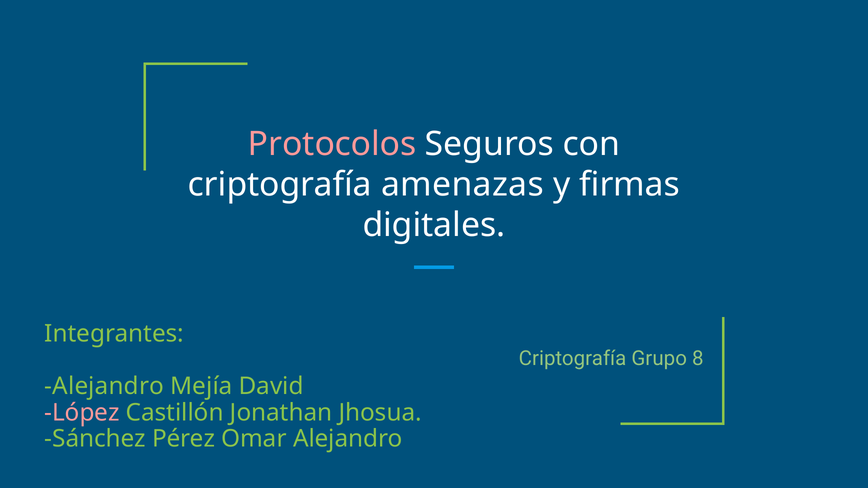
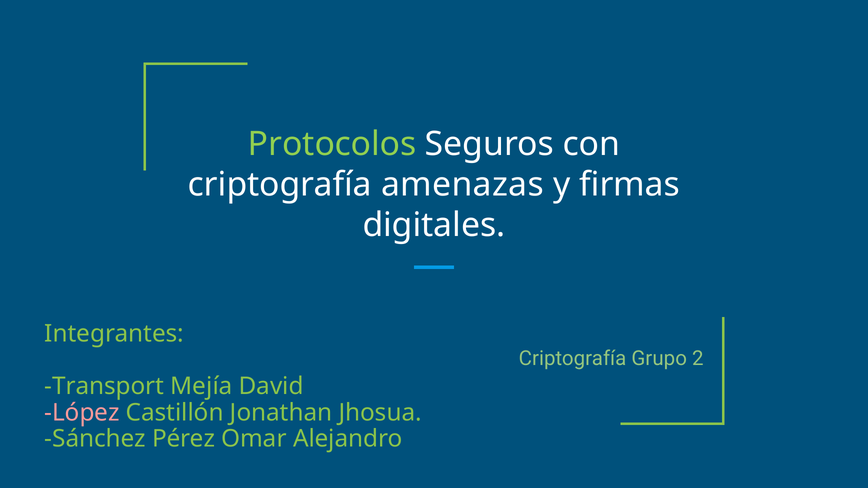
Protocolos colour: pink -> light green
8: 8 -> 2
Alejandro at (104, 386): Alejandro -> Transport
